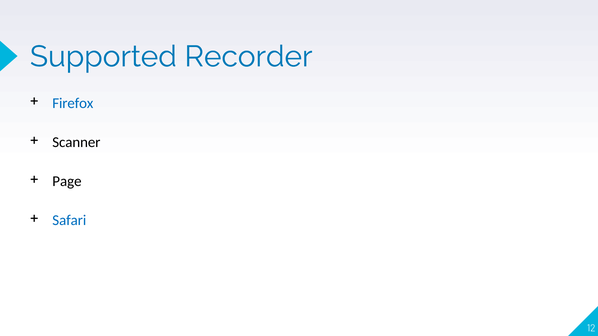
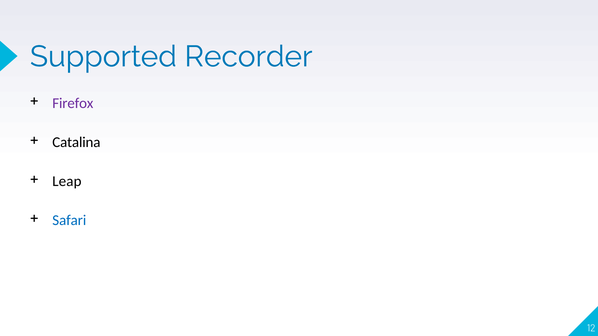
Firefox colour: blue -> purple
Scanner: Scanner -> Catalina
Page: Page -> Leap
